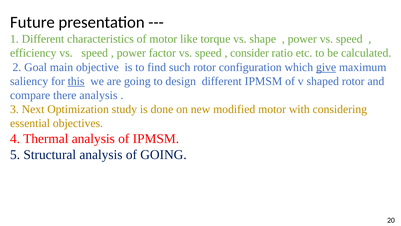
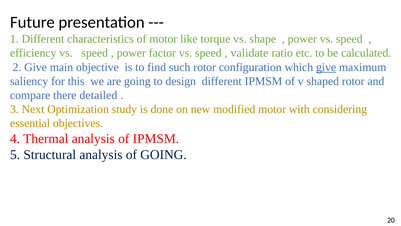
consider: consider -> validate
2 Goal: Goal -> Give
this underline: present -> none
there analysis: analysis -> detailed
